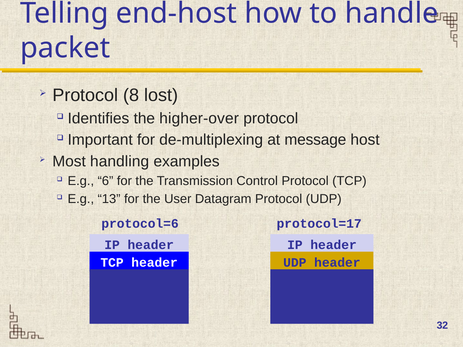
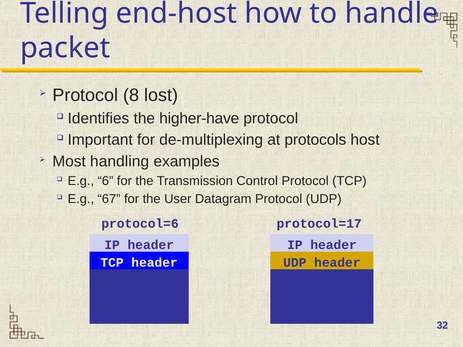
higher-over: higher-over -> higher-have
message: message -> protocols
13: 13 -> 67
